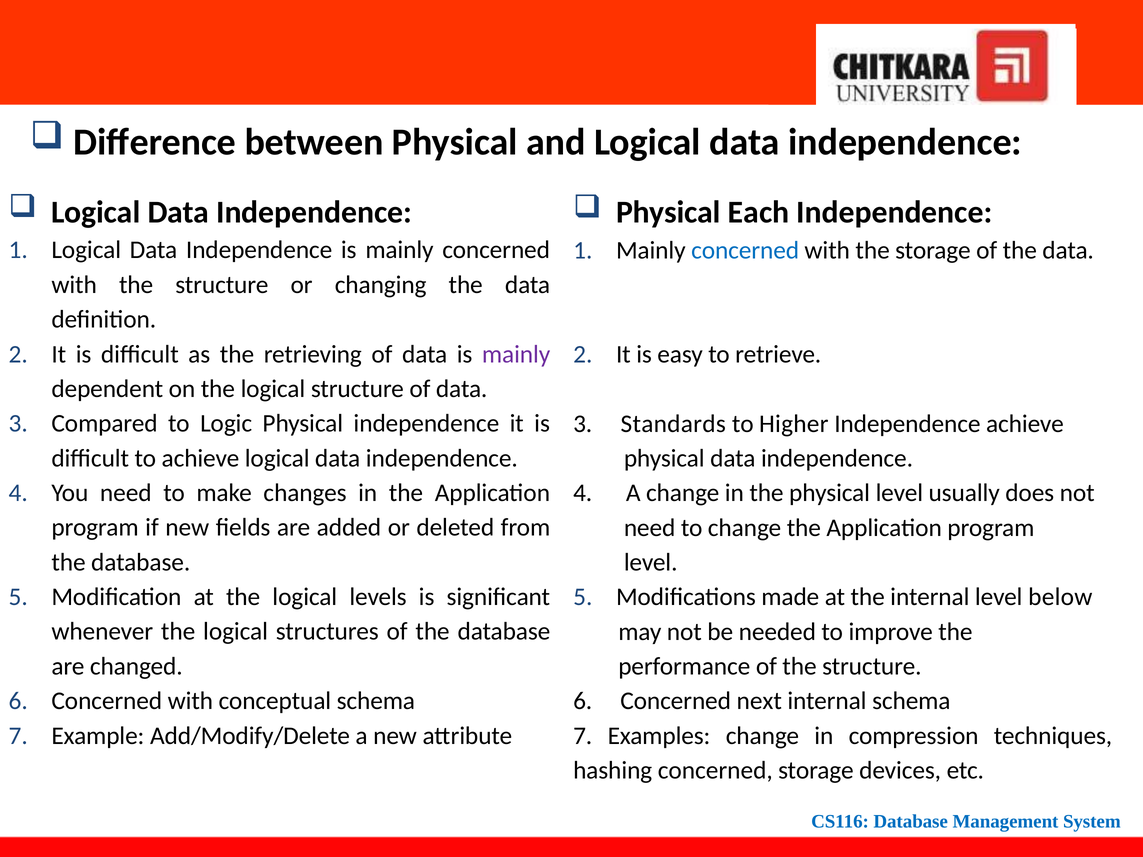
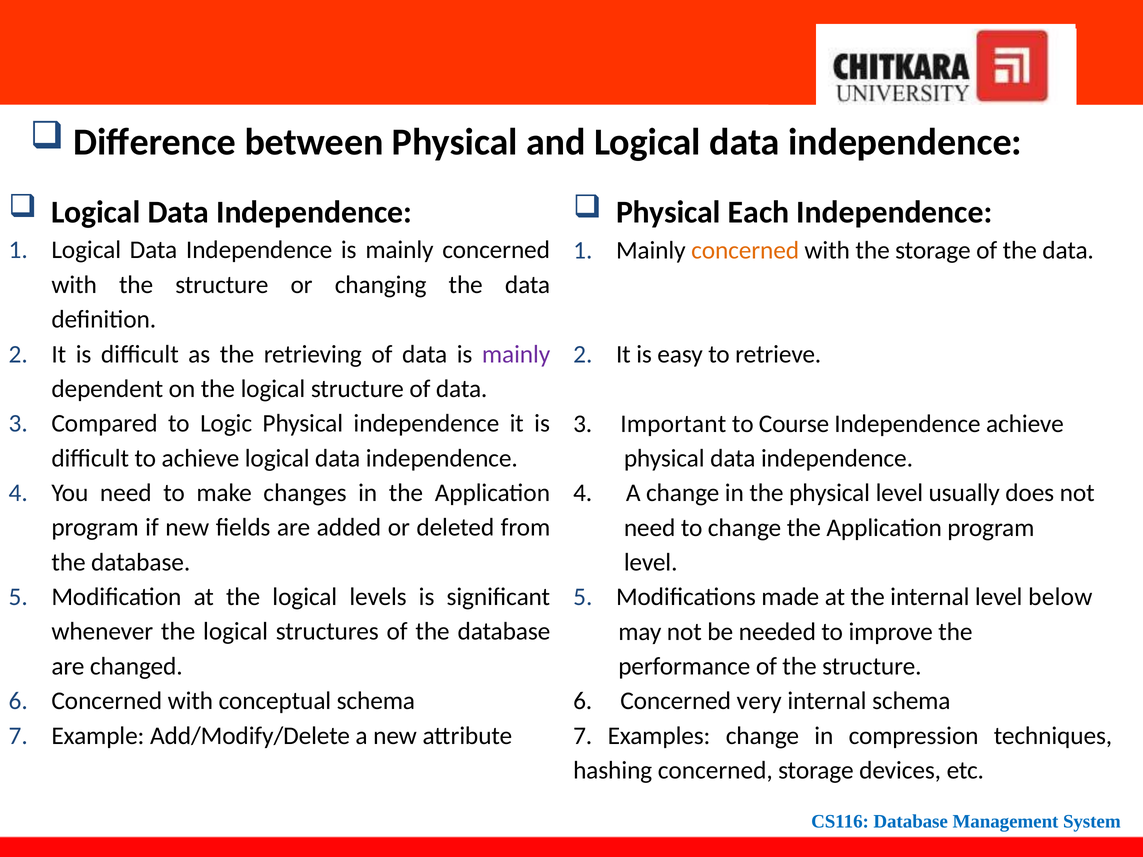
concerned at (745, 250) colour: blue -> orange
Standards: Standards -> Important
Higher: Higher -> Course
next: next -> very
